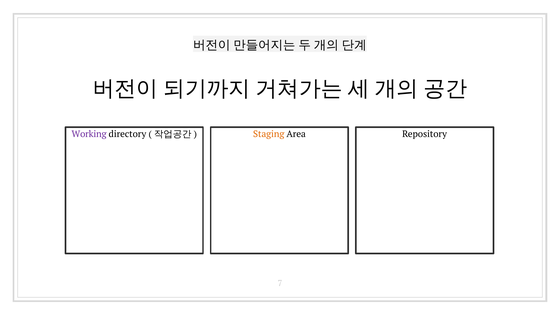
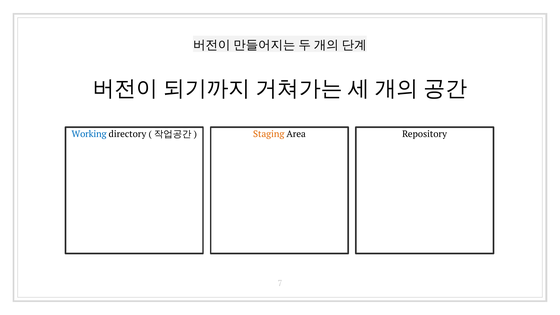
Working colour: purple -> blue
